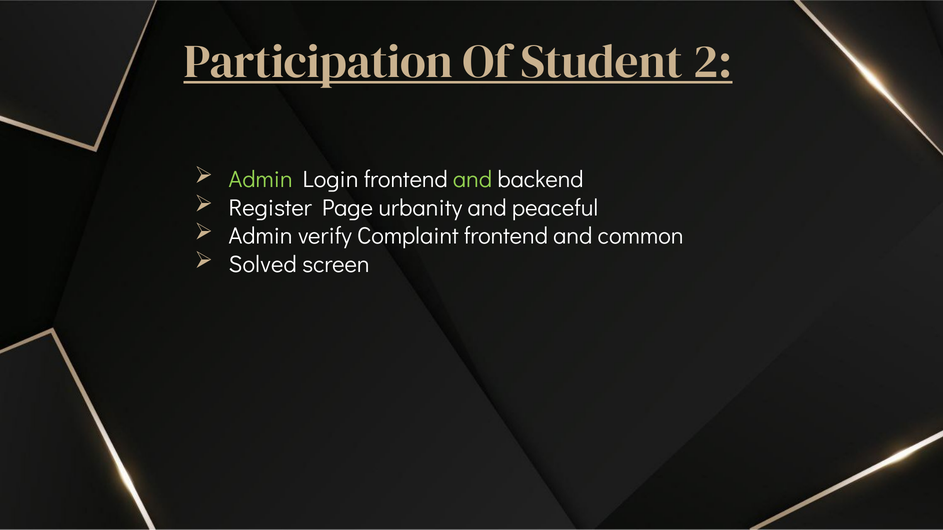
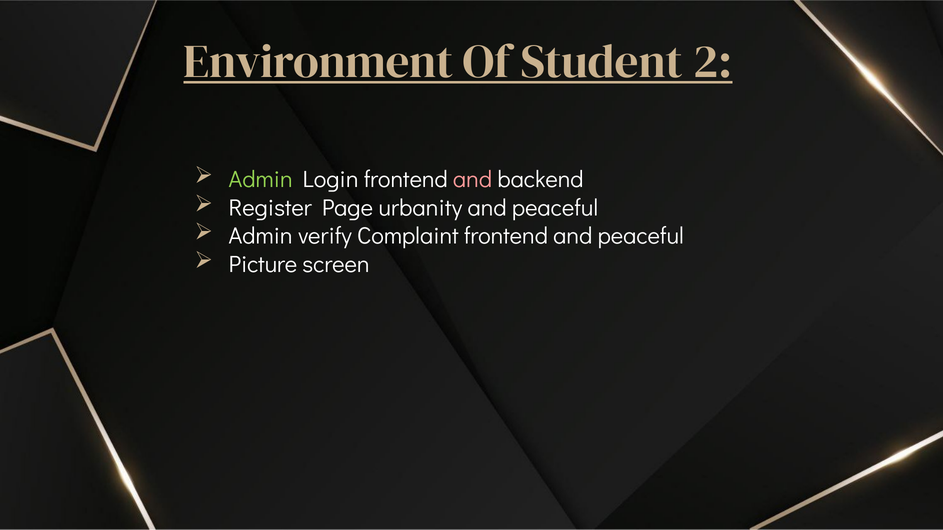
Participation: Participation -> Environment
and at (473, 180) colour: light green -> pink
frontend and common: common -> peaceful
Solved: Solved -> Picture
